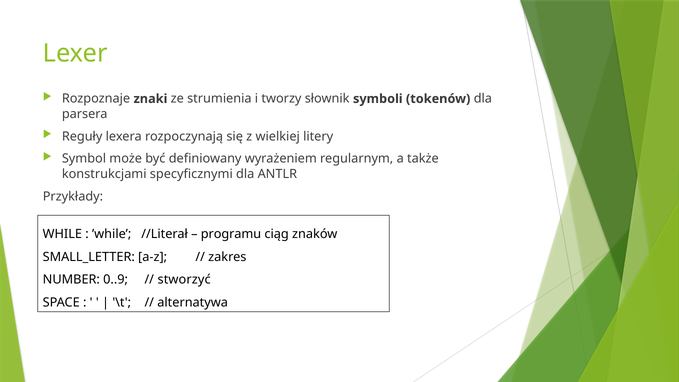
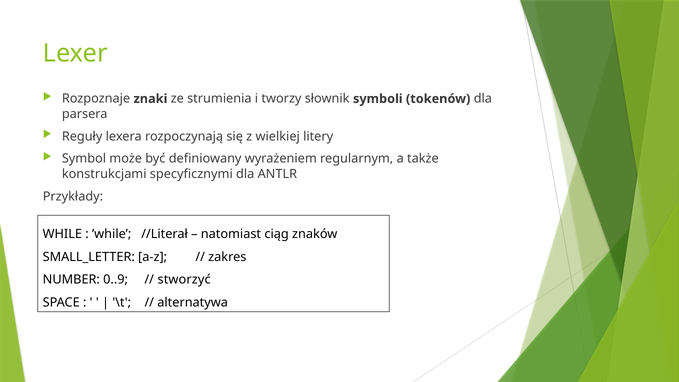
programu: programu -> natomiast
